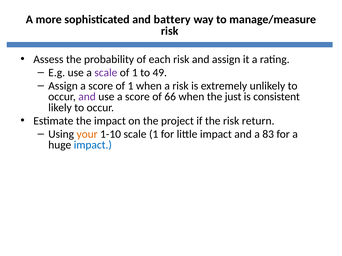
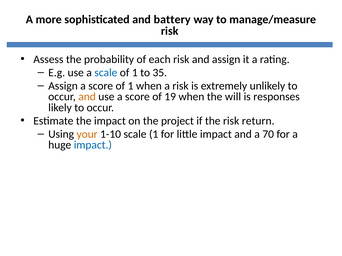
scale at (106, 73) colour: purple -> blue
49: 49 -> 35
and at (87, 97) colour: purple -> orange
66: 66 -> 19
just: just -> will
consistent: consistent -> responses
83: 83 -> 70
